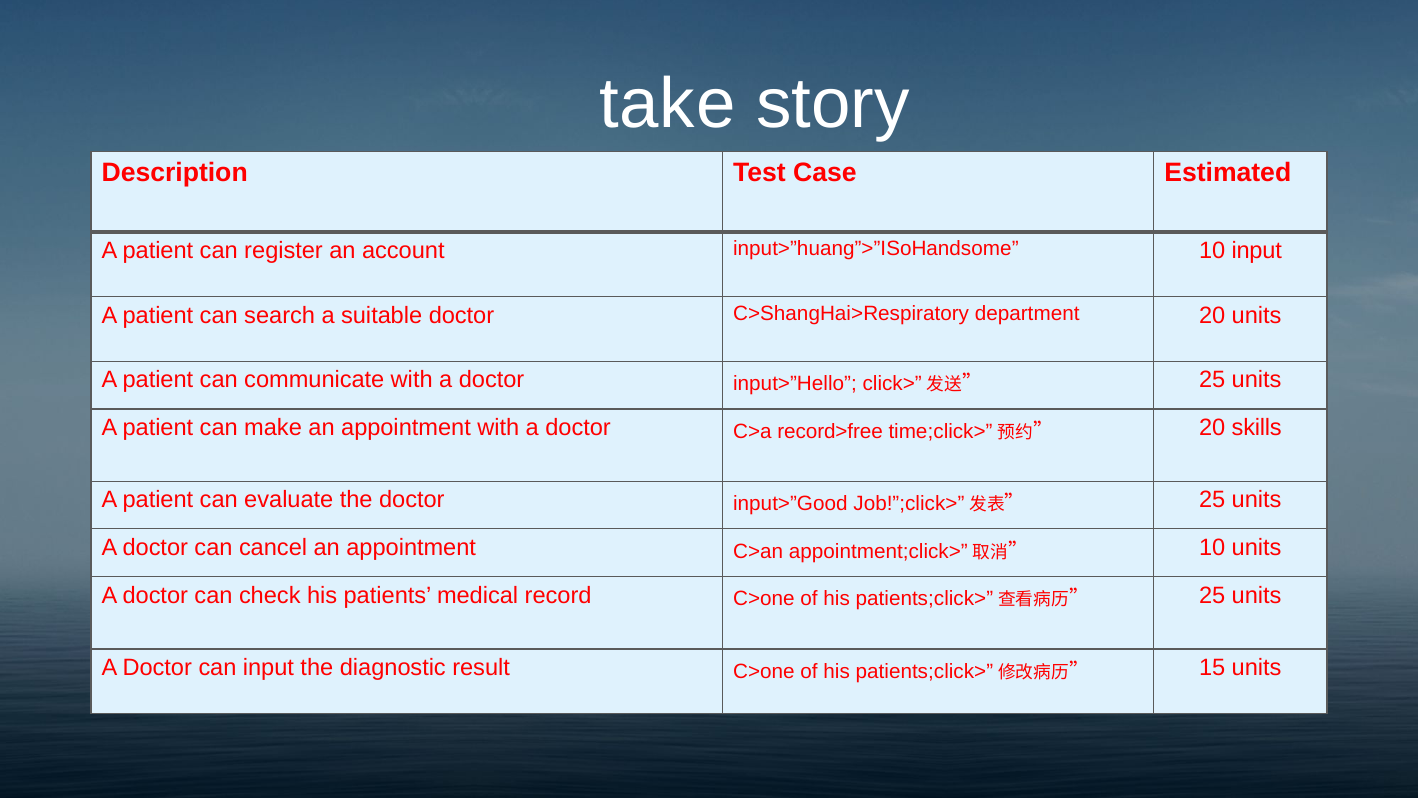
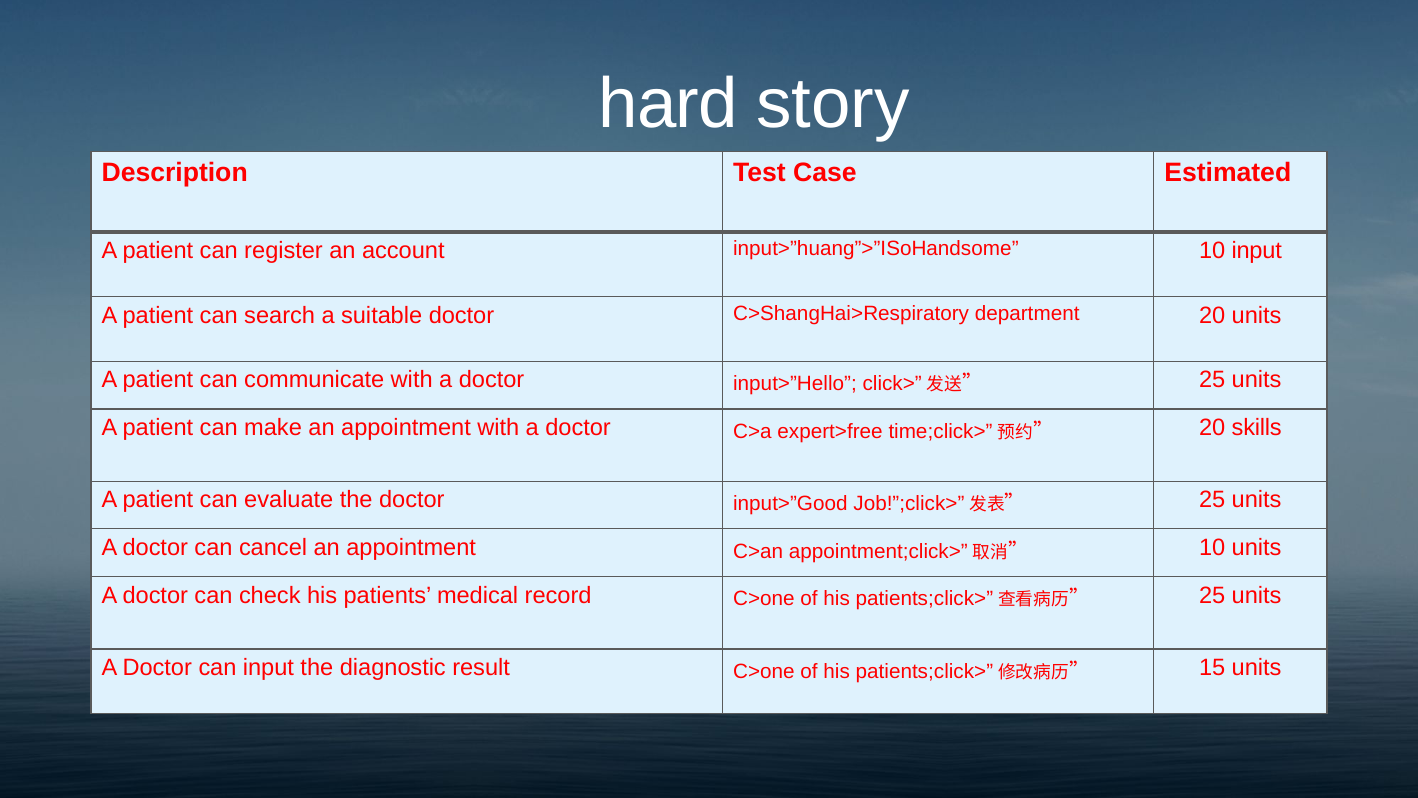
take: take -> hard
record>free: record>free -> expert>free
